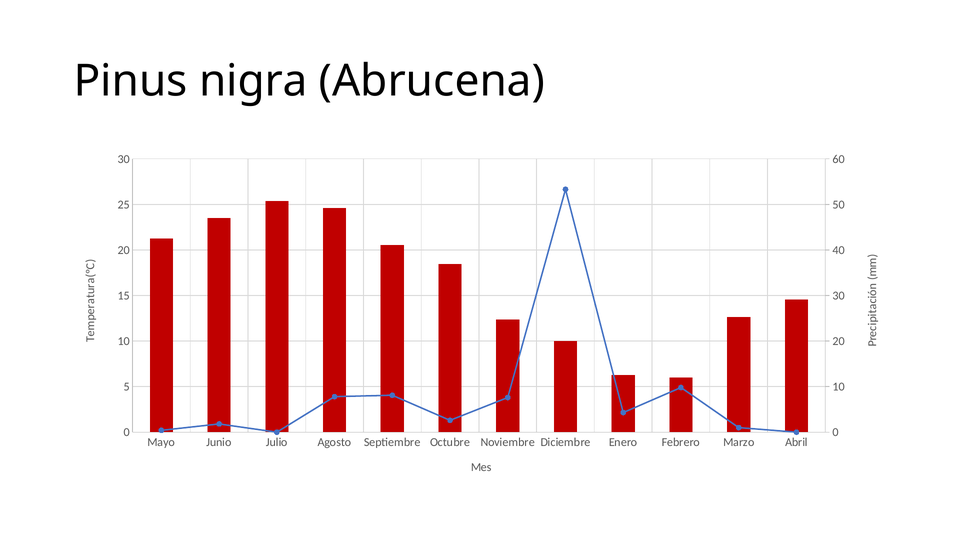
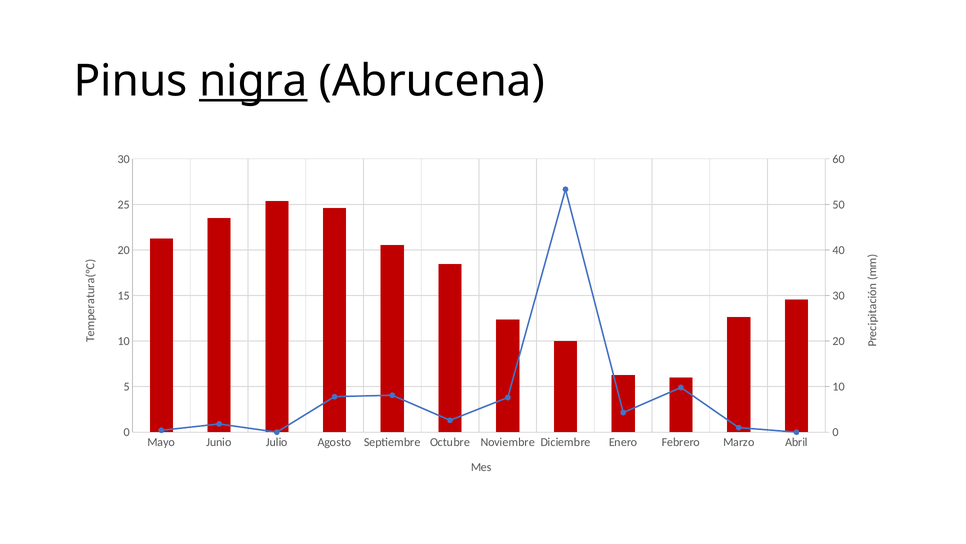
nigra underline: none -> present
